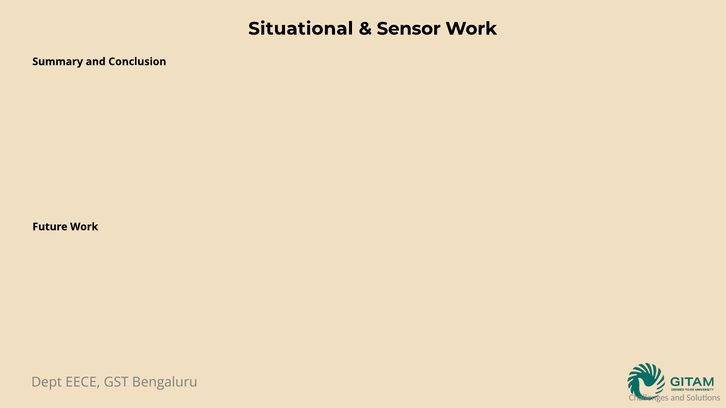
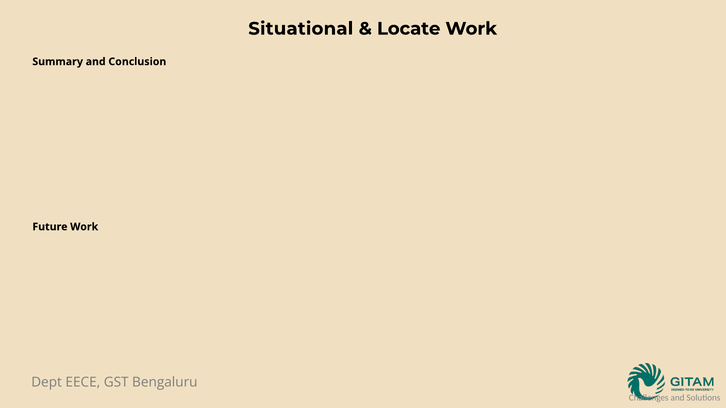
Sensor: Sensor -> Locate
